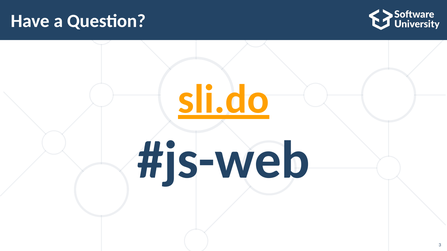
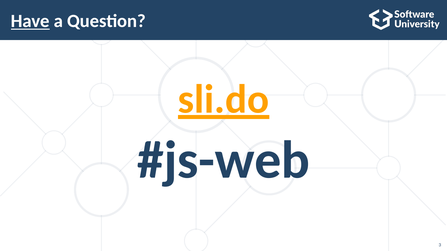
Have underline: none -> present
